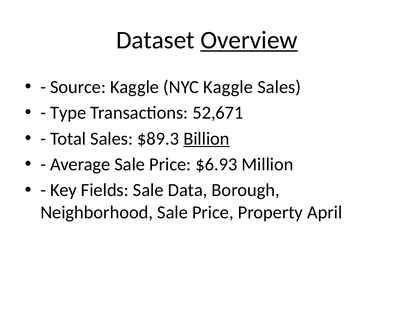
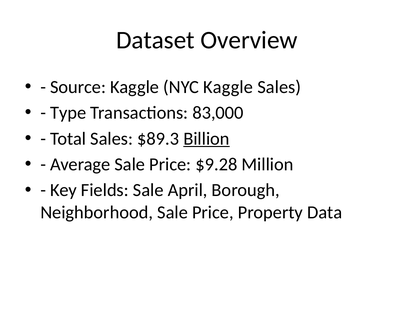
Overview underline: present -> none
52,671: 52,671 -> 83,000
$6.93: $6.93 -> $9.28
Data: Data -> April
April: April -> Data
